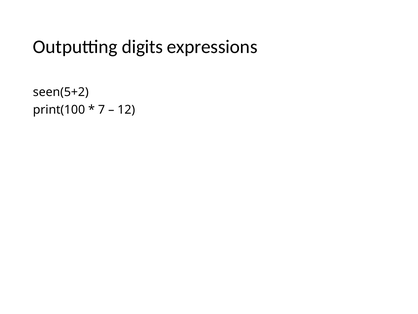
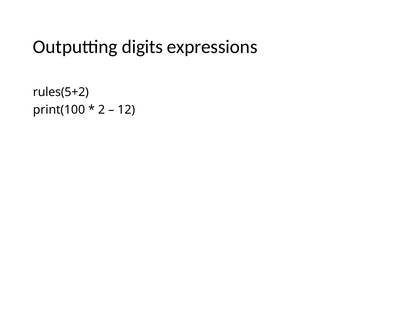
seen(5+2: seen(5+2 -> rules(5+2
7: 7 -> 2
